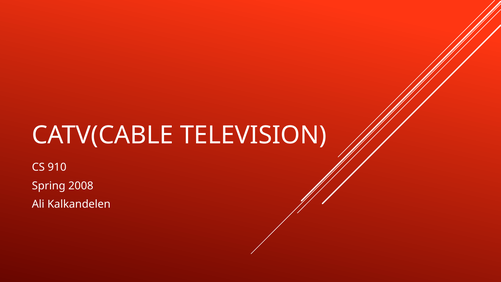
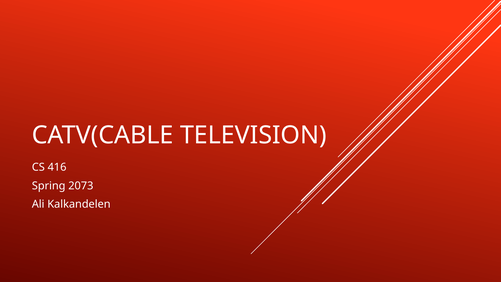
910: 910 -> 416
2008: 2008 -> 2073
